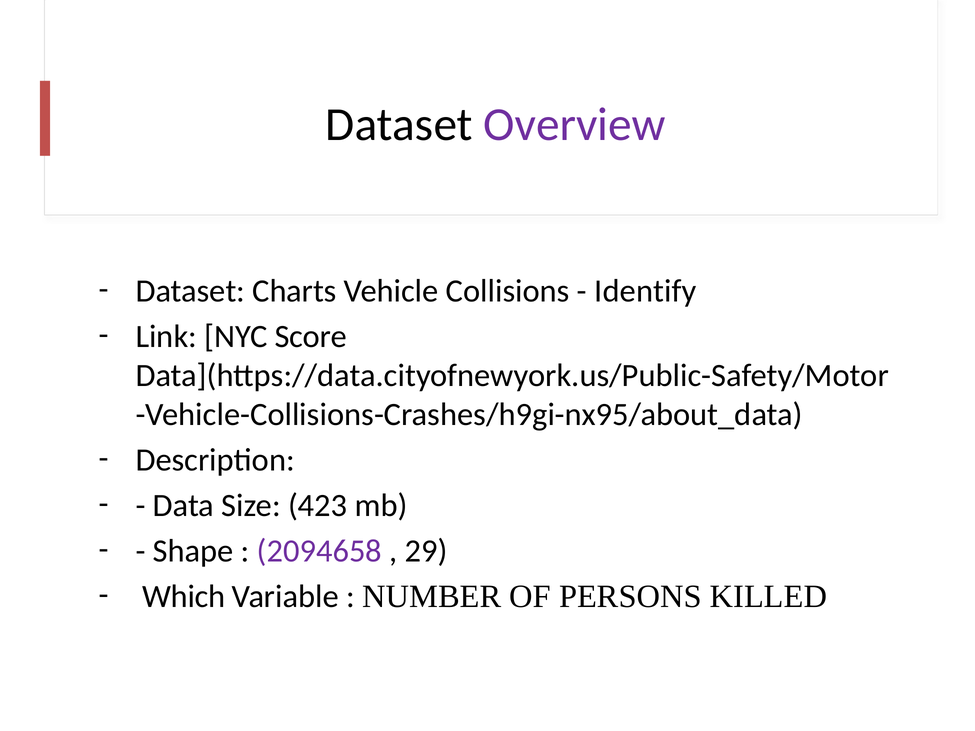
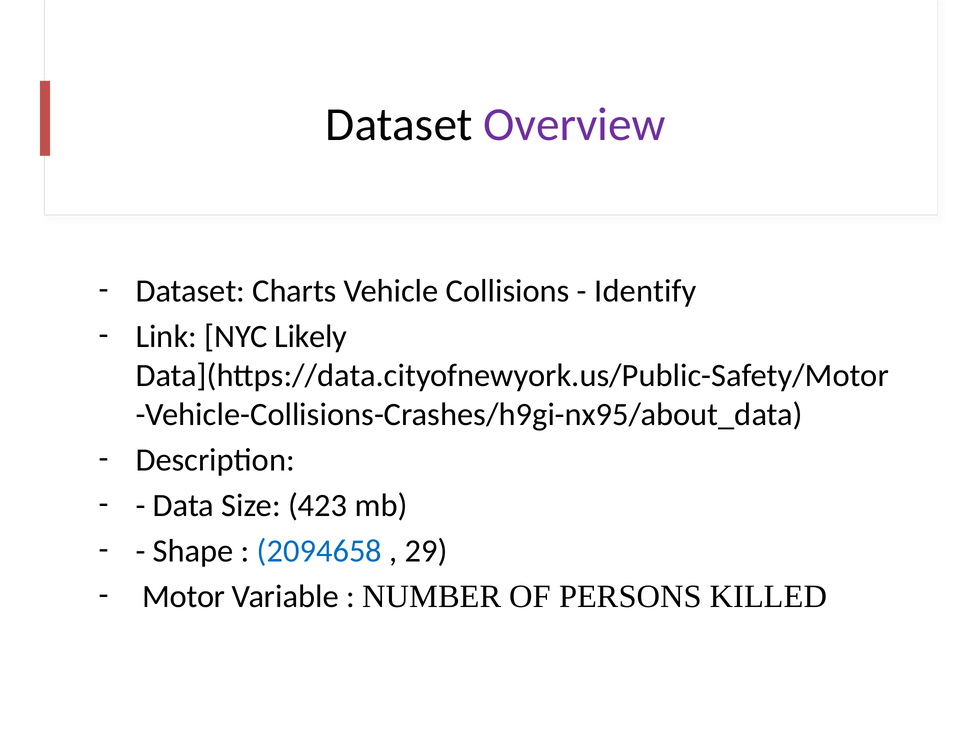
Score: Score -> Likely
2094658 colour: purple -> blue
Which: Which -> Motor
